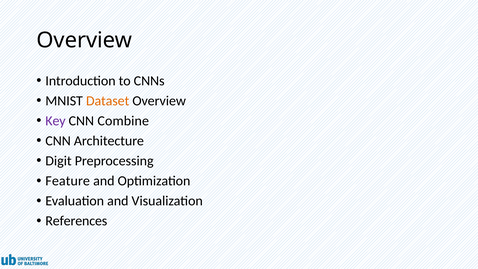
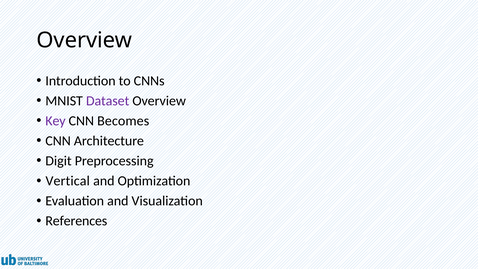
Dataset colour: orange -> purple
Combine: Combine -> Becomes
Feature: Feature -> Vertical
